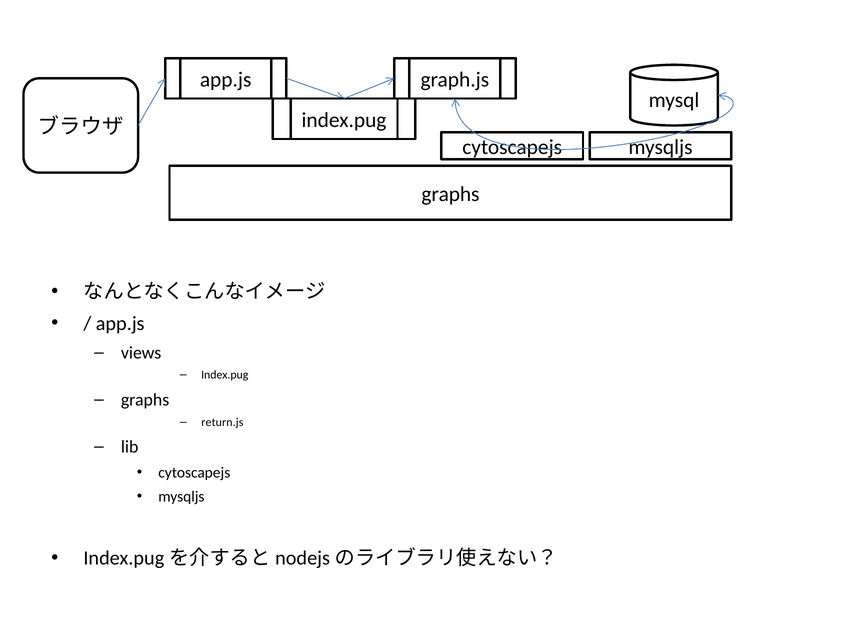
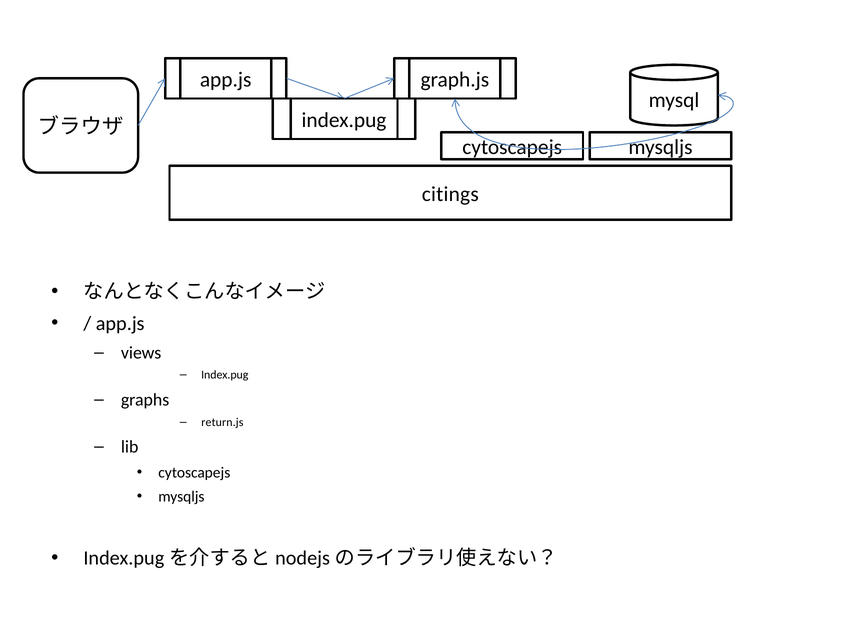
graphs at (450, 194): graphs -> citings
